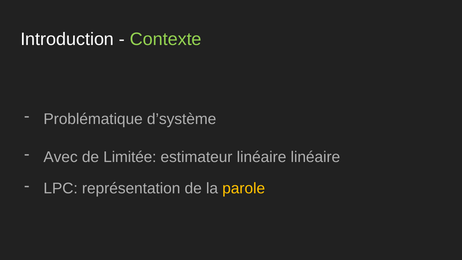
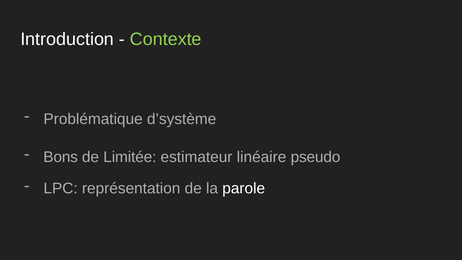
Avec: Avec -> Bons
linéaire linéaire: linéaire -> pseudo
parole colour: yellow -> white
